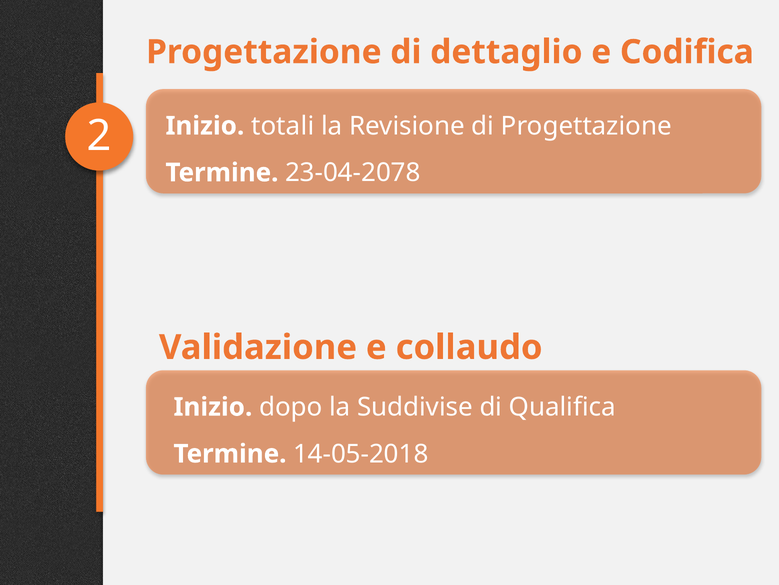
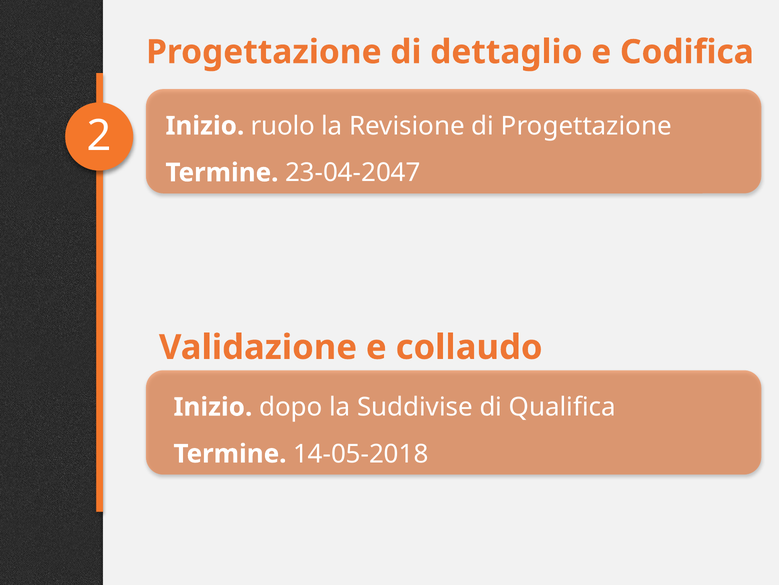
totali: totali -> ruolo
23-04-2078: 23-04-2078 -> 23-04-2047
